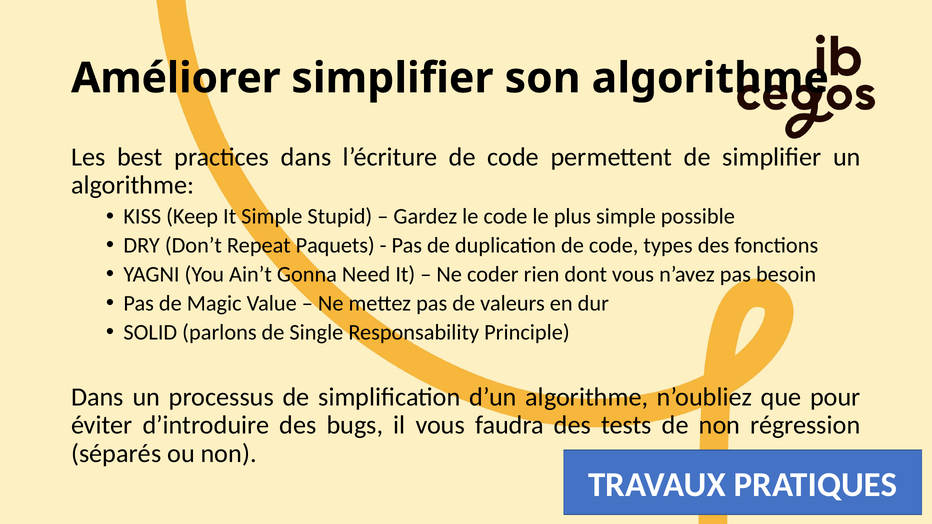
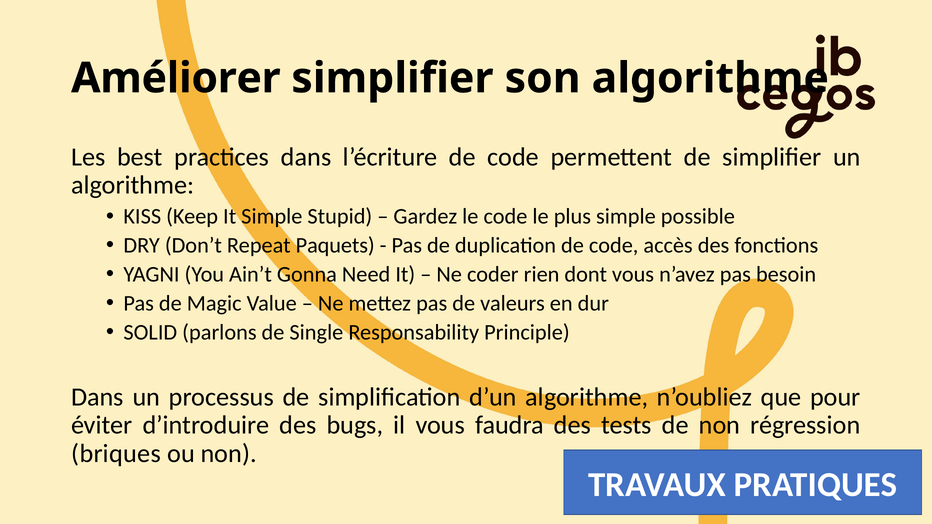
types: types -> accès
séparés: séparés -> briques
